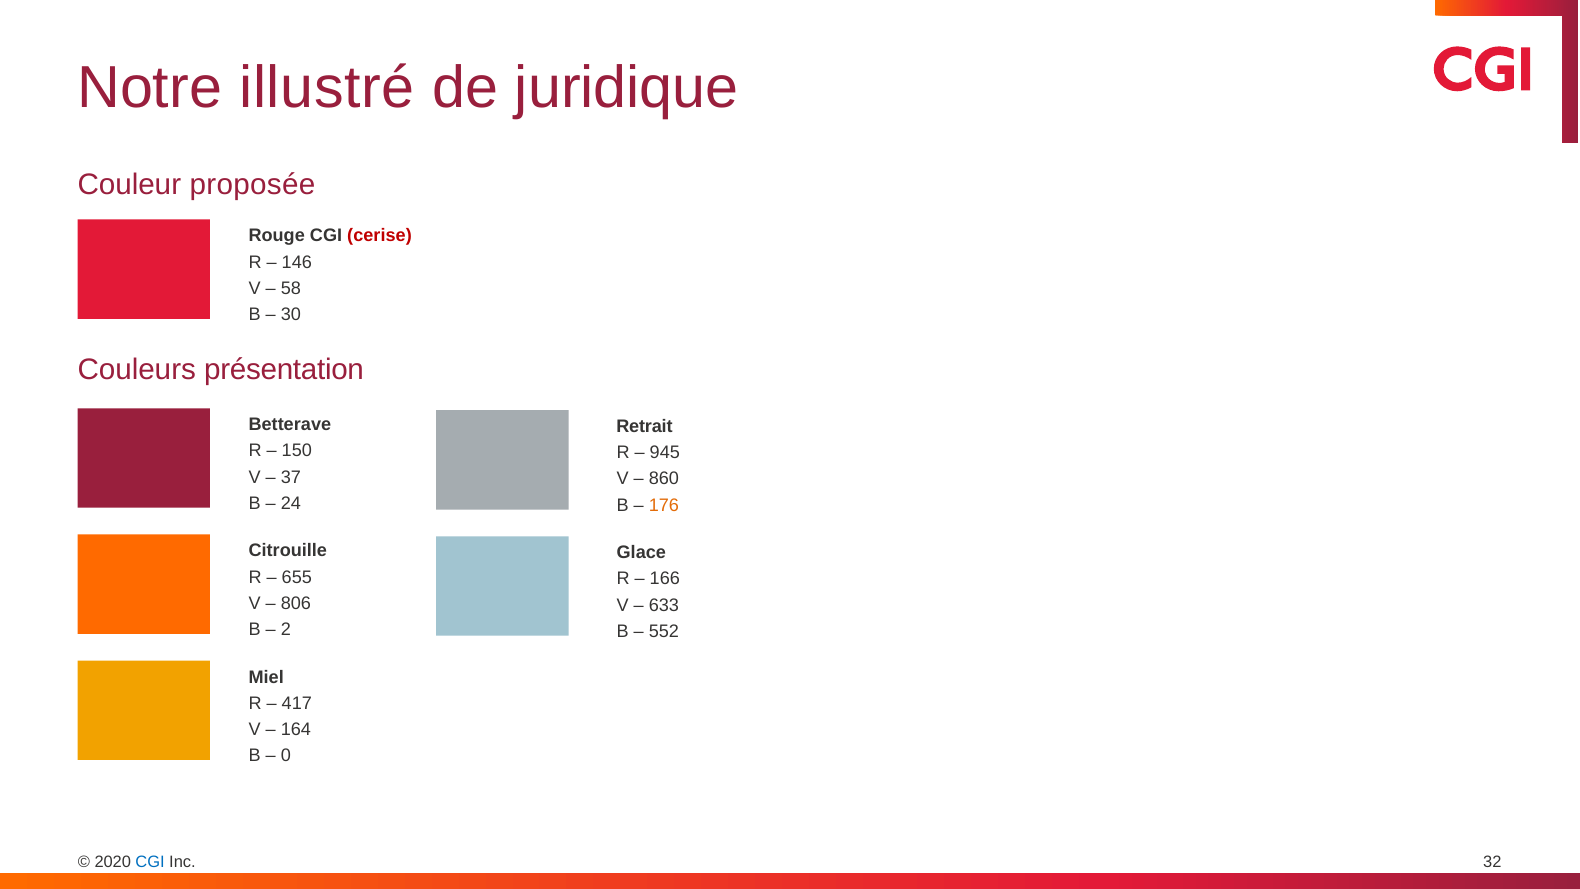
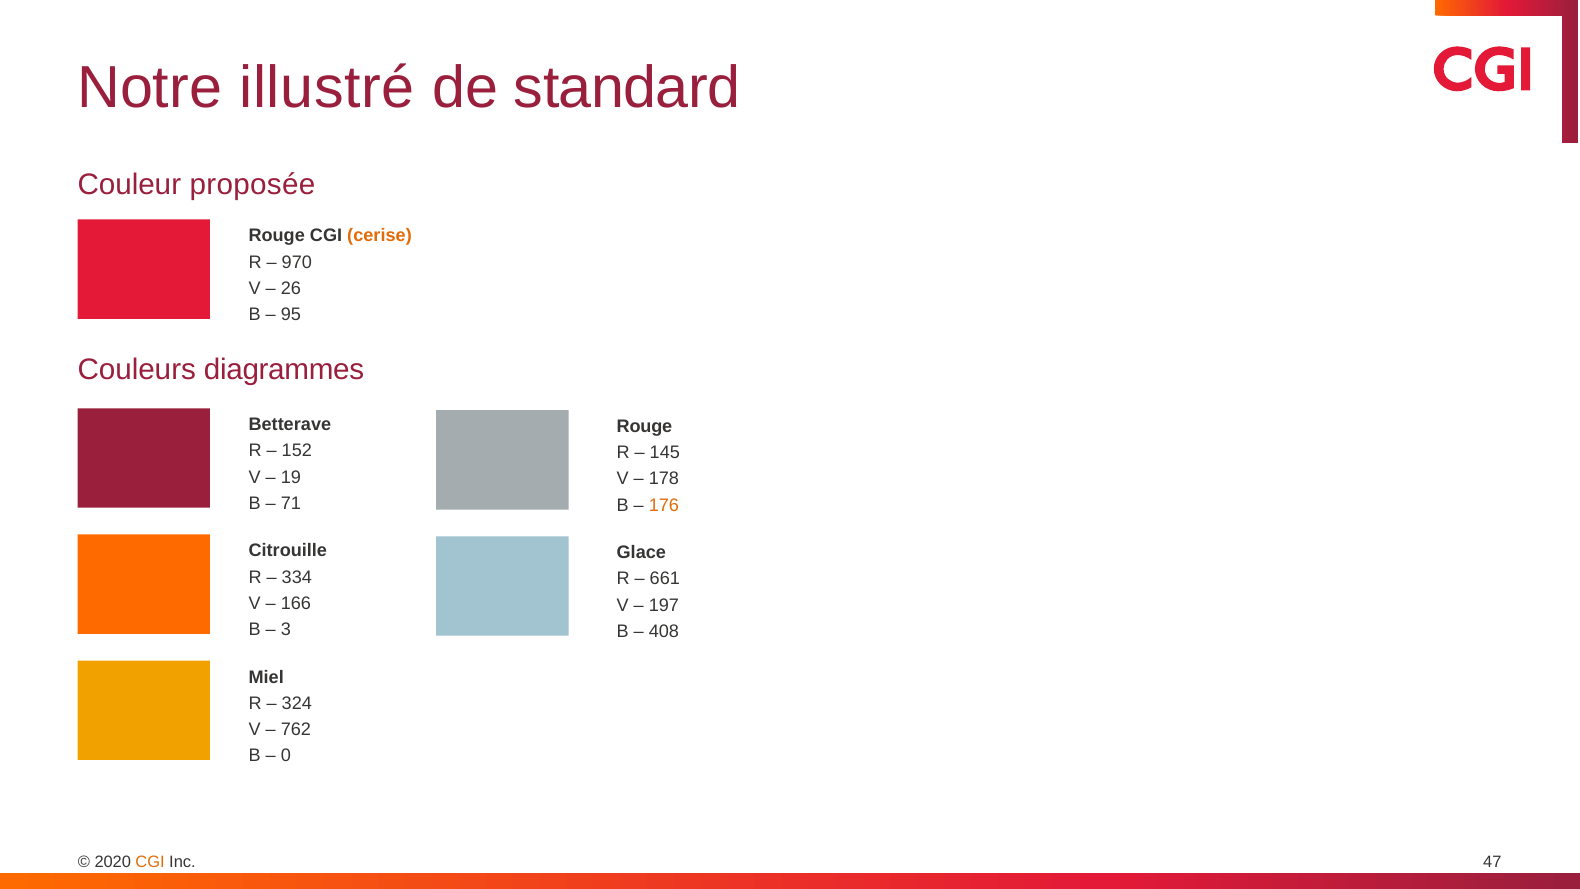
juridique: juridique -> standard
cerise colour: red -> orange
146: 146 -> 970
58: 58 -> 26
30: 30 -> 95
présentation: présentation -> diagrammes
Retrait at (644, 427): Retrait -> Rouge
150: 150 -> 152
945: 945 -> 145
37: 37 -> 19
860: 860 -> 178
24: 24 -> 71
655: 655 -> 334
166: 166 -> 661
806: 806 -> 166
633: 633 -> 197
2: 2 -> 3
552: 552 -> 408
417: 417 -> 324
164: 164 -> 762
CGI at (150, 862) colour: blue -> orange
32: 32 -> 47
